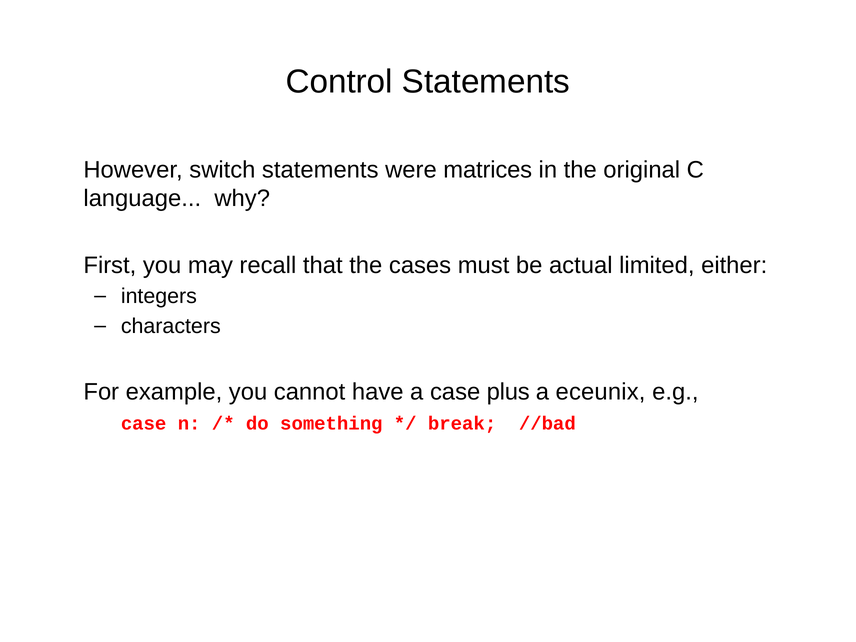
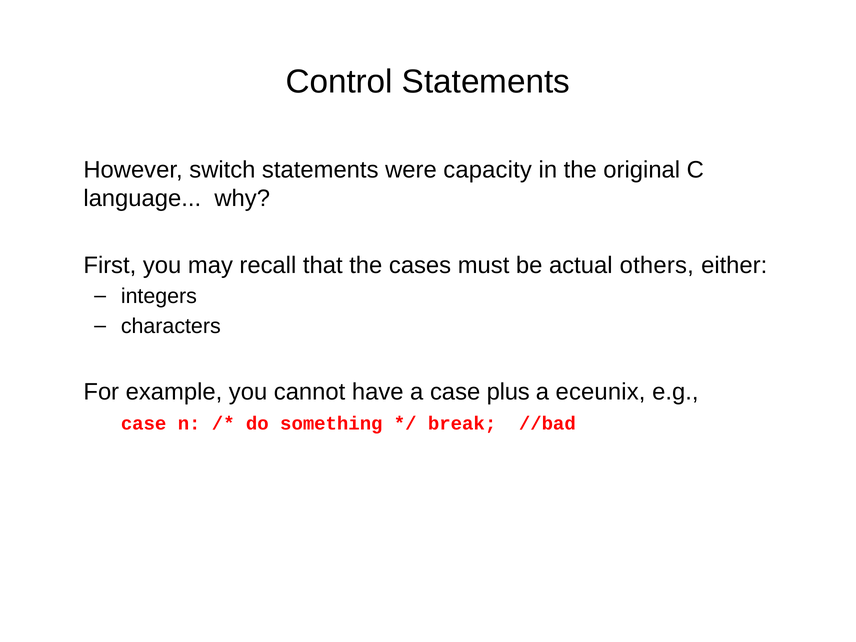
matrices: matrices -> capacity
limited: limited -> others
